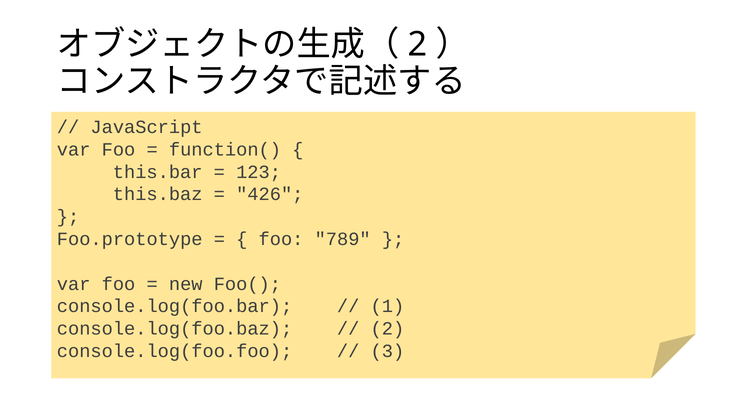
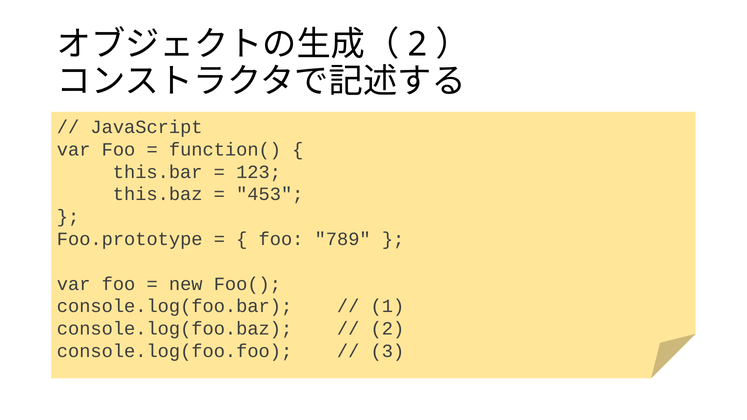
426: 426 -> 453
